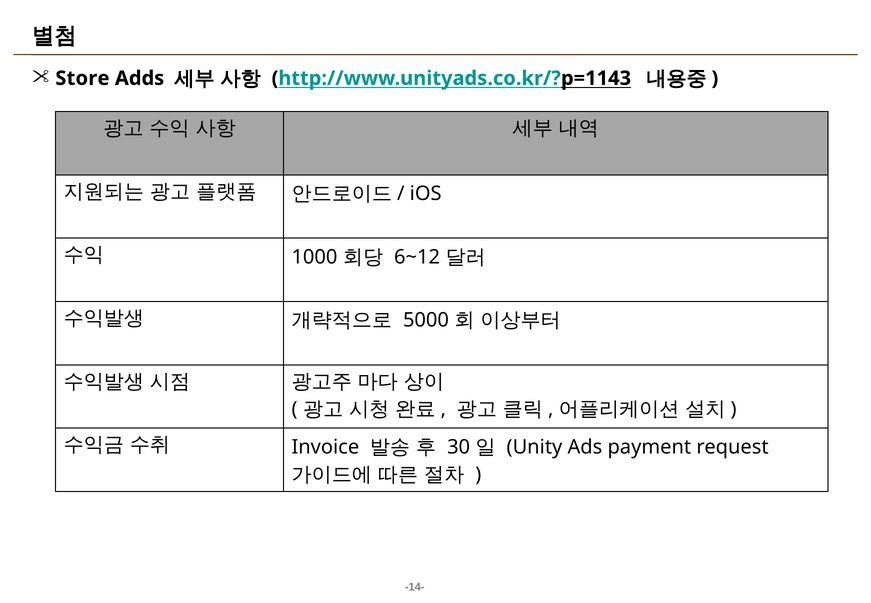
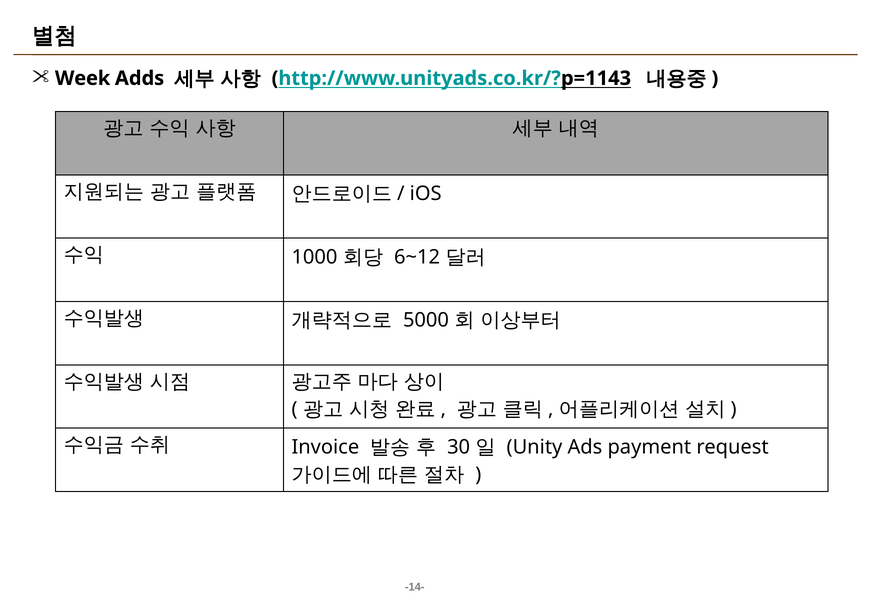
Store: Store -> Week
